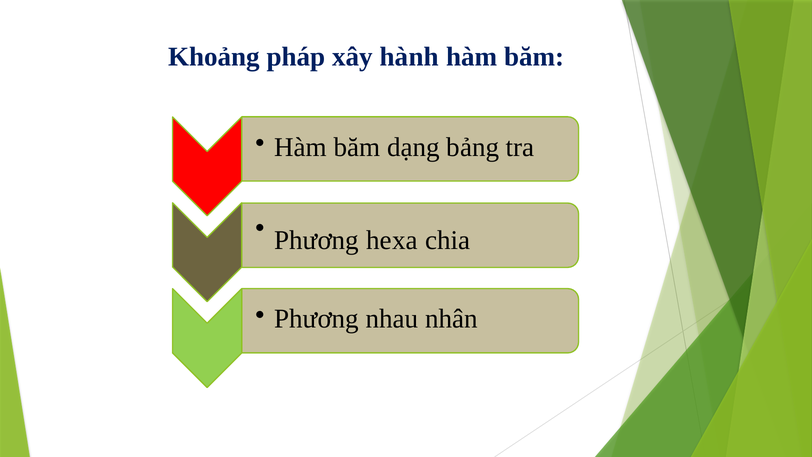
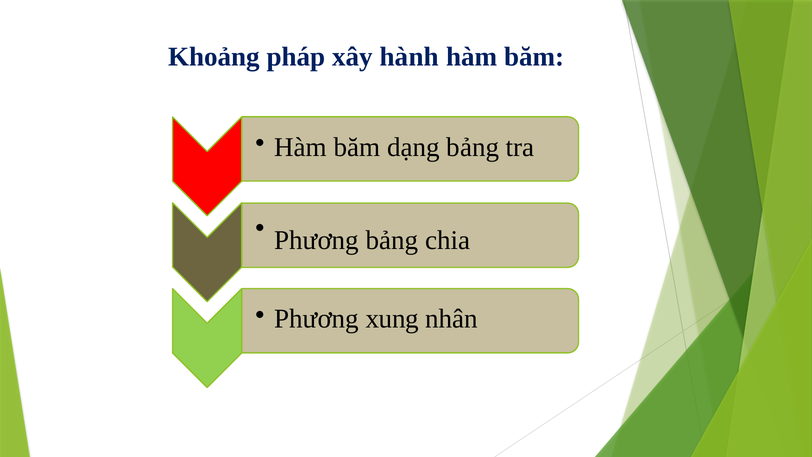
Phương hexa: hexa -> bảng
nhau: nhau -> xung
